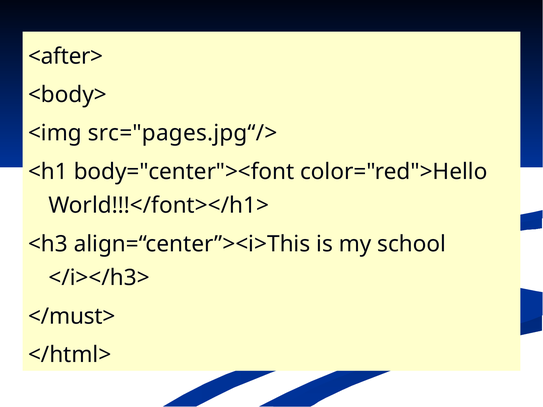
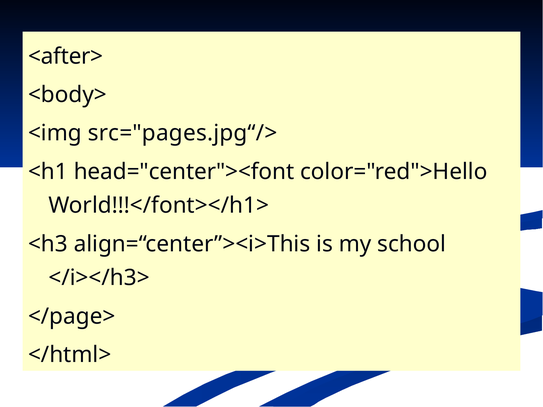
body="center"><font: body="center"><font -> head="center"><font
</must>: </must> -> </page>
